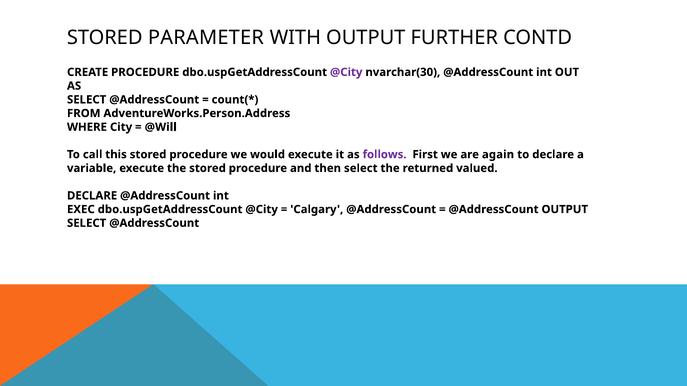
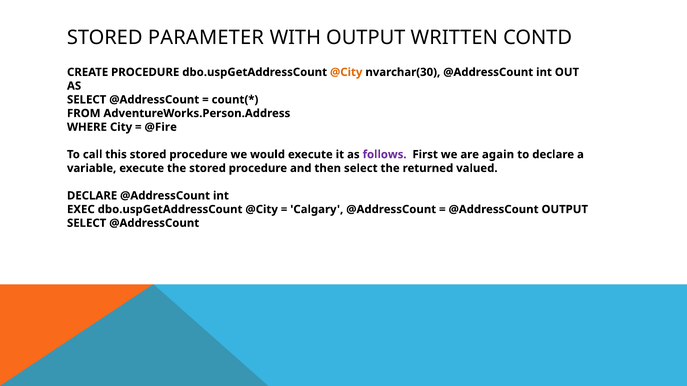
FURTHER: FURTHER -> WRITTEN
@City at (346, 72) colour: purple -> orange
@Will: @Will -> @Fire
